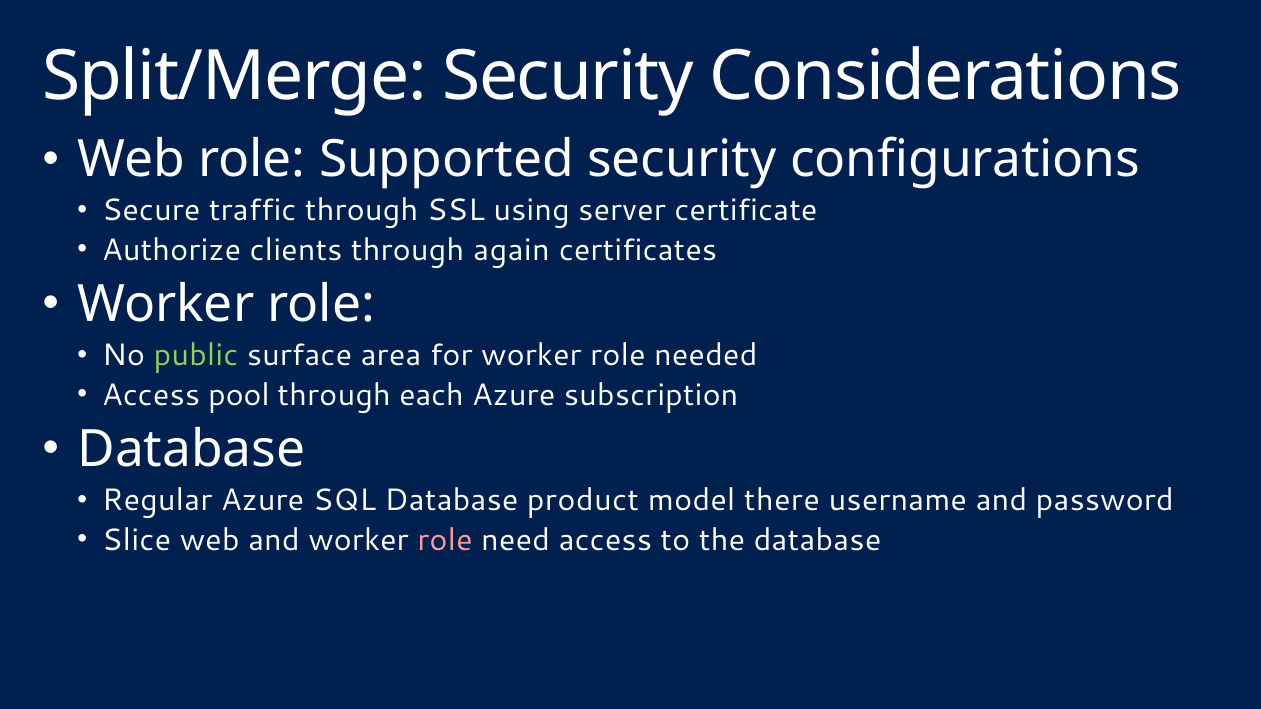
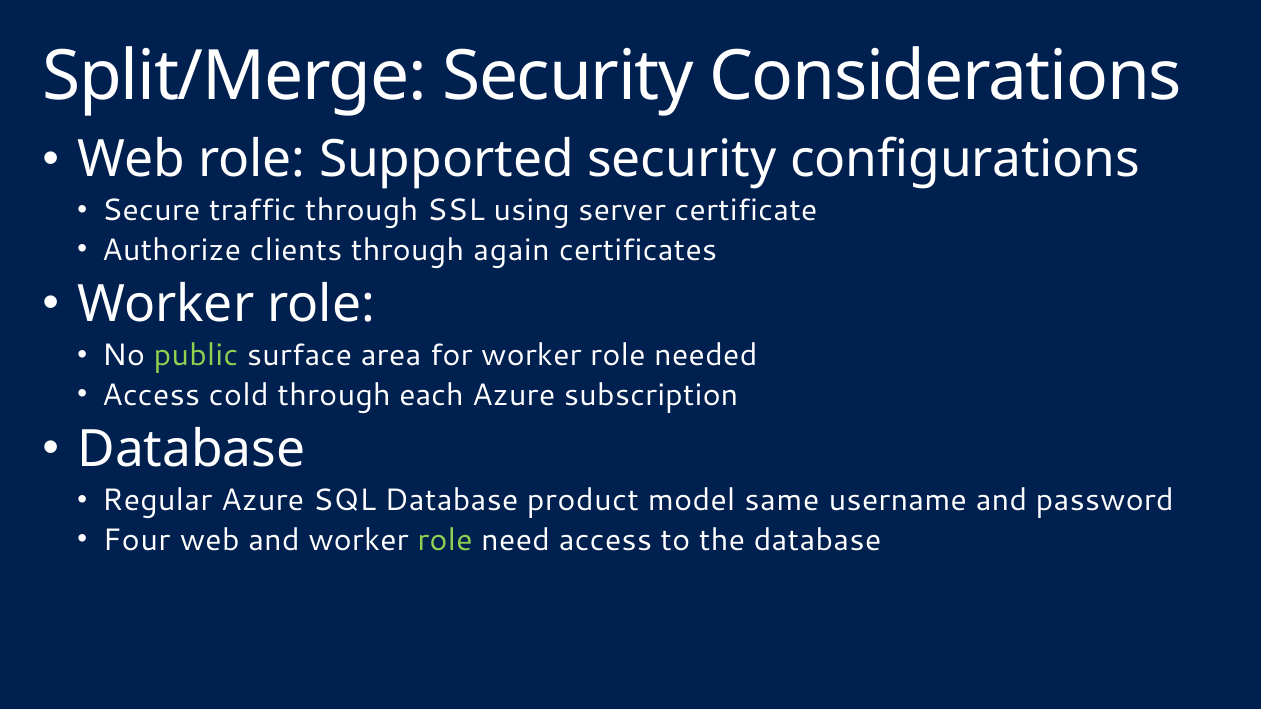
pool: pool -> cold
there: there -> same
Slice: Slice -> Four
role at (445, 540) colour: pink -> light green
